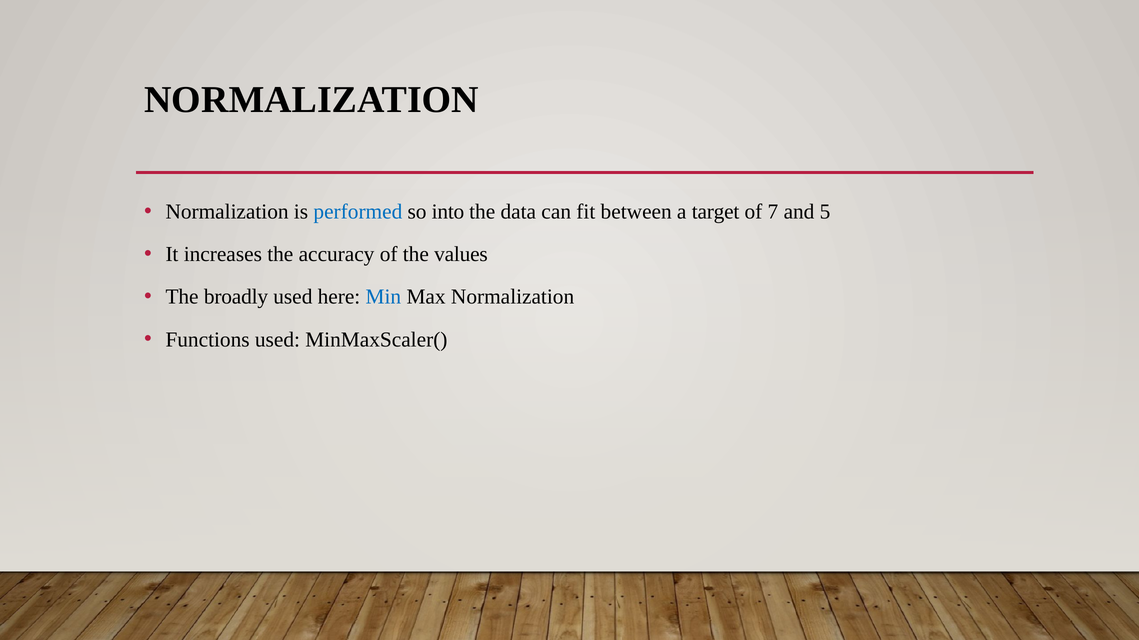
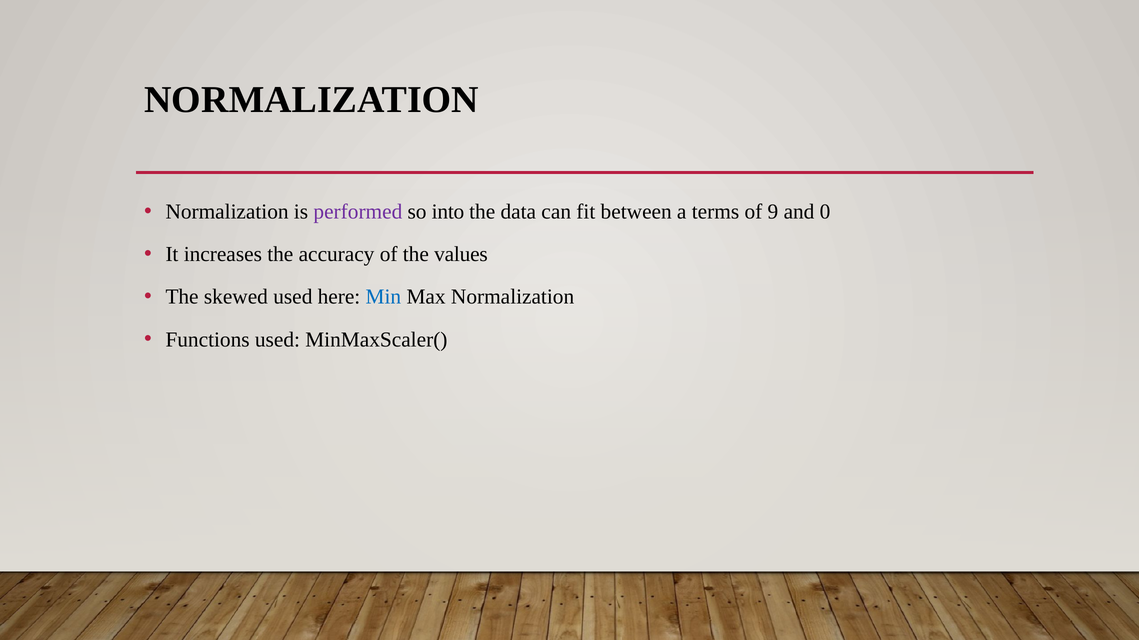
performed colour: blue -> purple
target: target -> terms
7: 7 -> 9
5: 5 -> 0
broadly: broadly -> skewed
